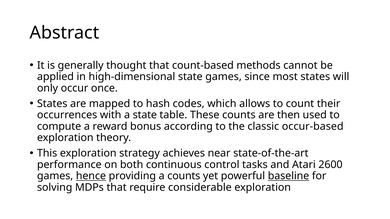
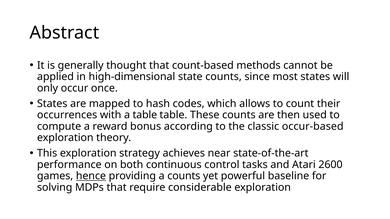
state games: games -> counts
a state: state -> table
baseline underline: present -> none
